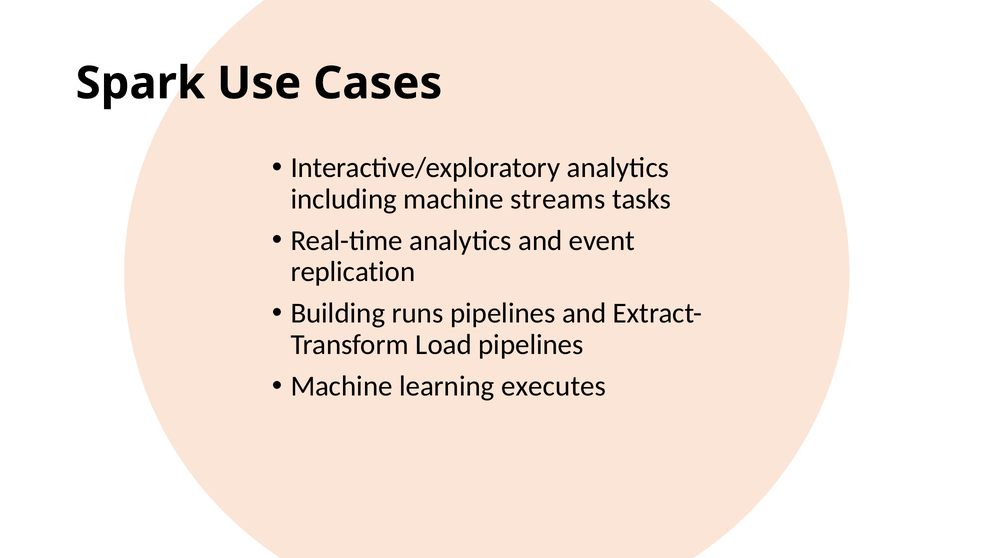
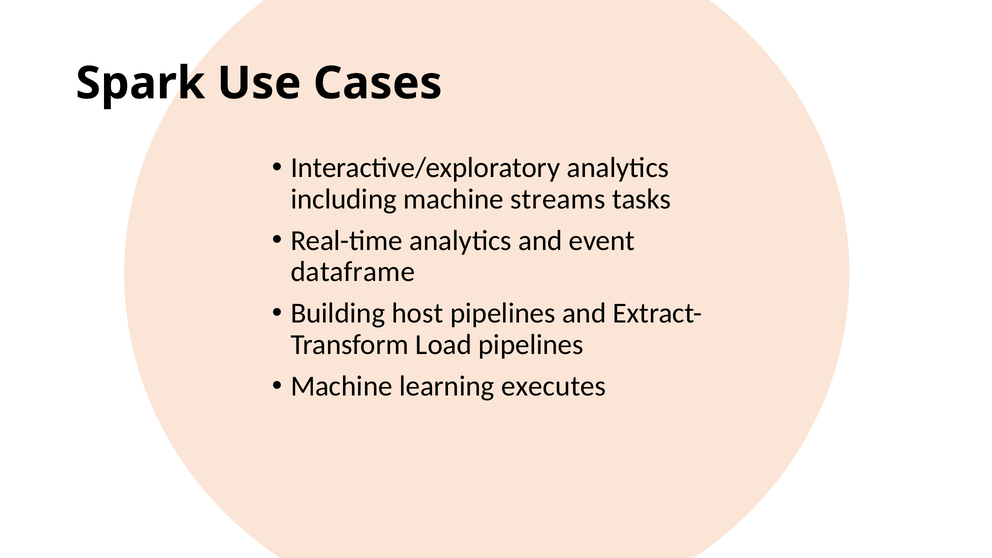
replication: replication -> dataframe
runs: runs -> host
